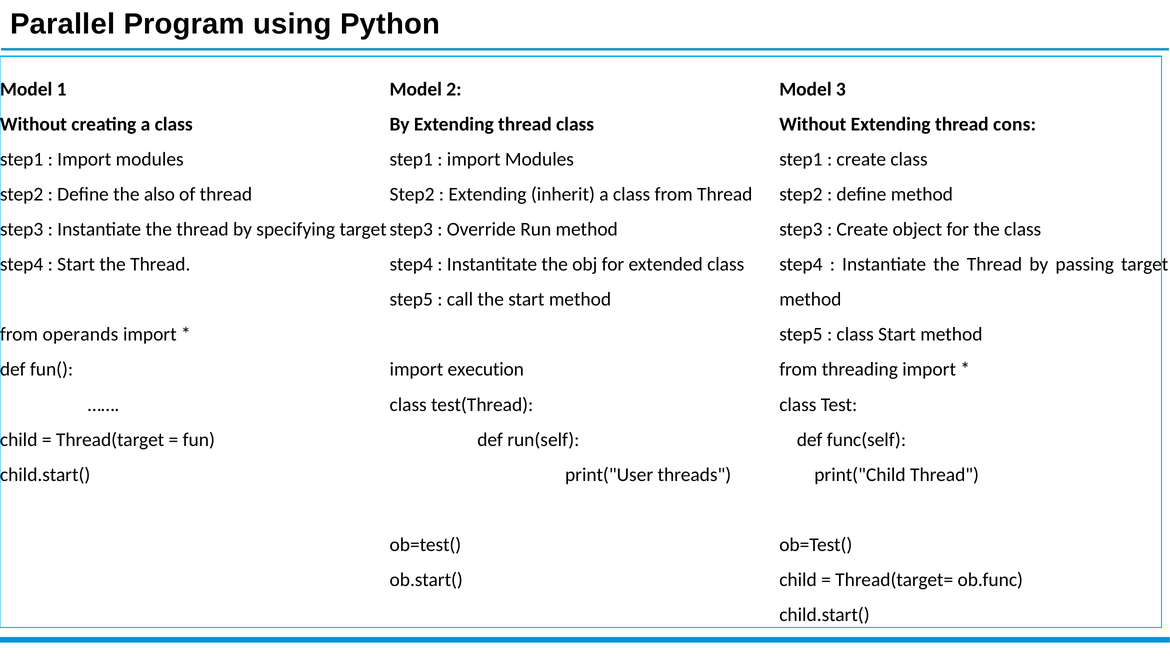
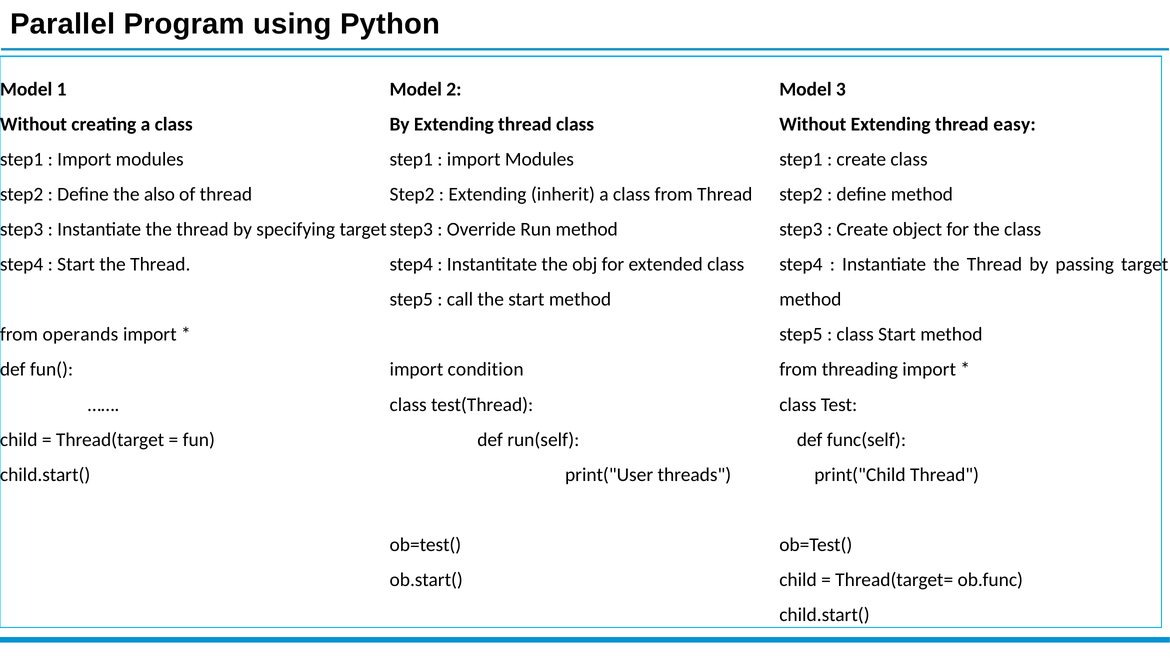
cons: cons -> easy
execution: execution -> condition
